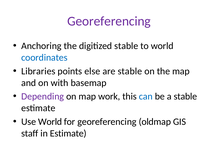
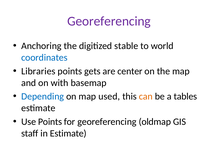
else: else -> gets
are stable: stable -> center
Depending colour: purple -> blue
work: work -> used
can colour: blue -> orange
a stable: stable -> tables
Use World: World -> Points
